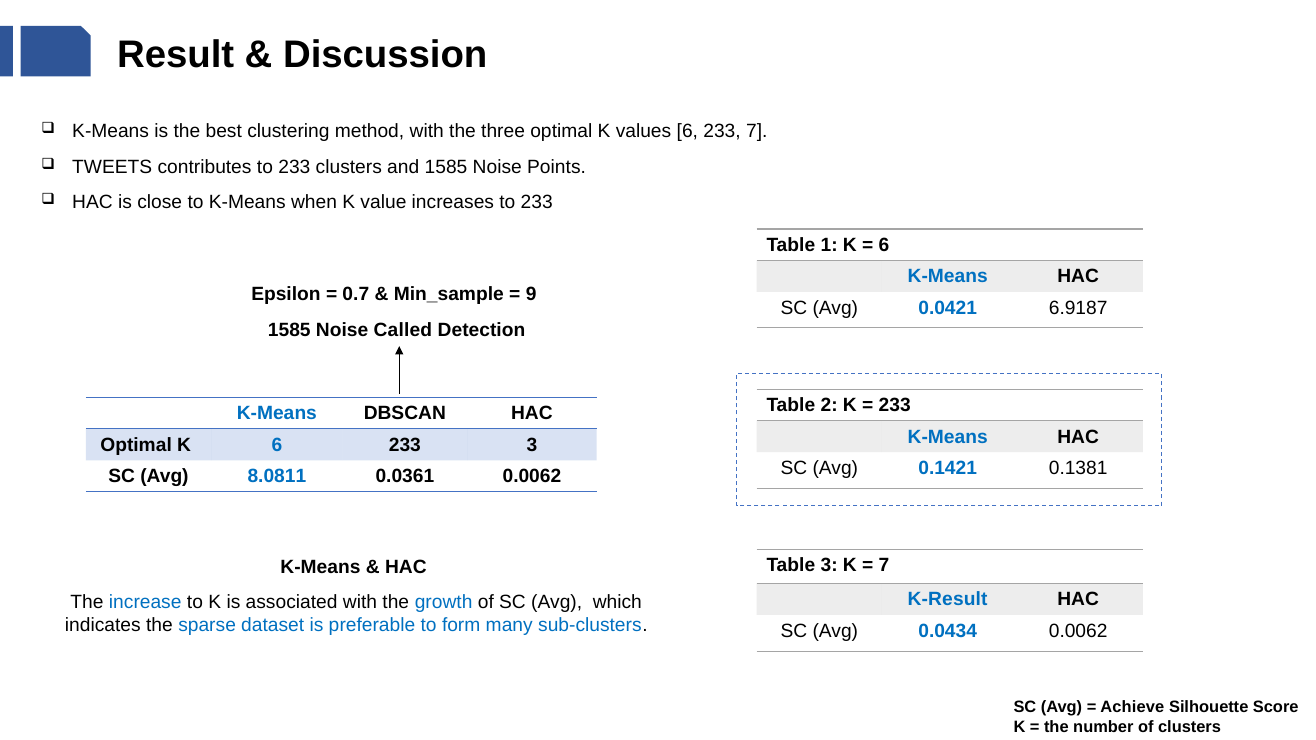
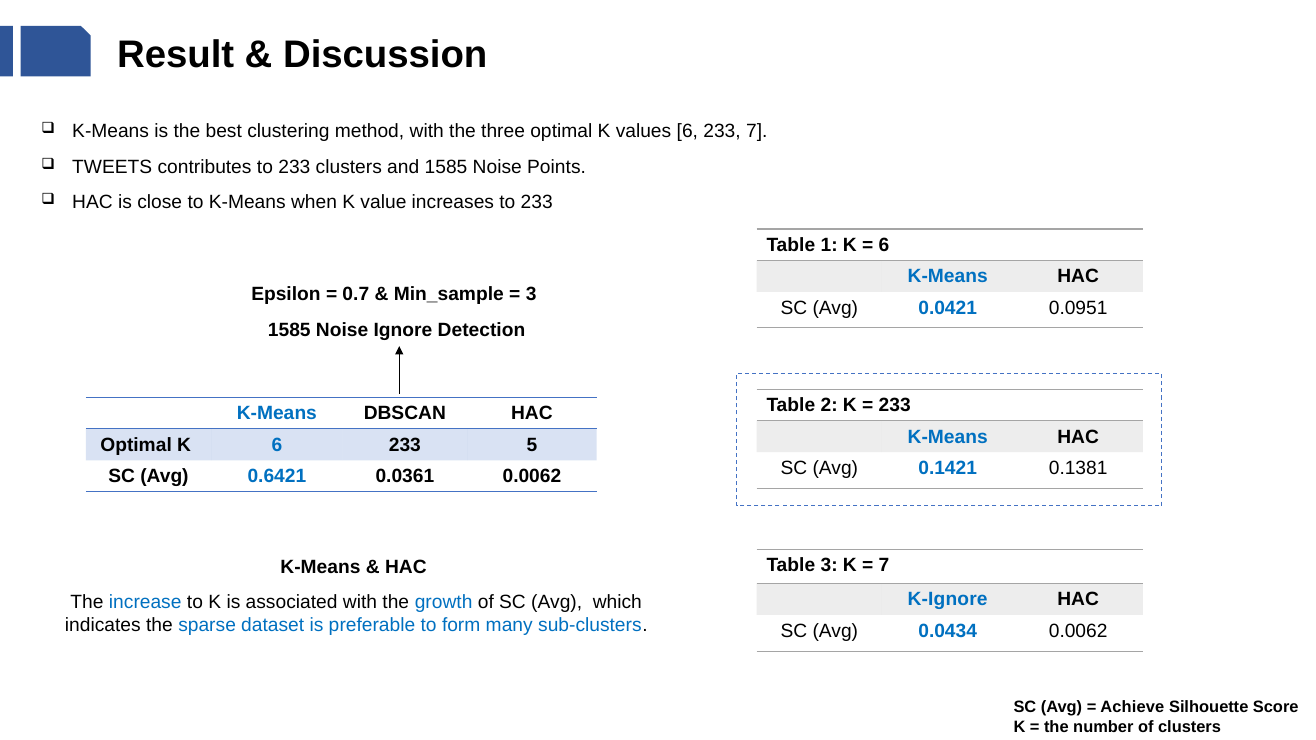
9 at (531, 295): 9 -> 3
6.9187: 6.9187 -> 0.0951
Called: Called -> Ignore
233 3: 3 -> 5
8.0811: 8.0811 -> 0.6421
K-Result: K-Result -> K-Ignore
